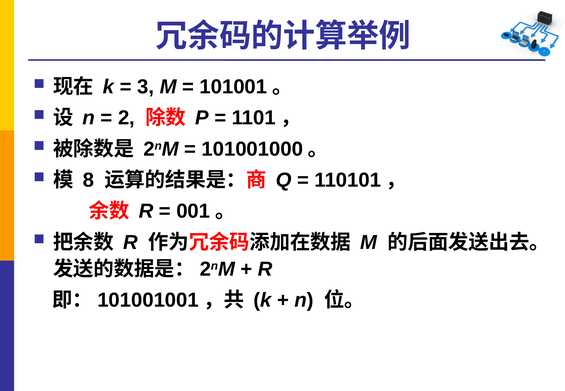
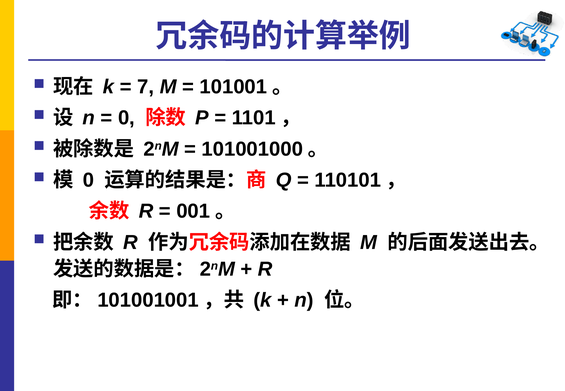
3: 3 -> 7
2 at (126, 118): 2 -> 0
8 at (88, 180): 8 -> 0
